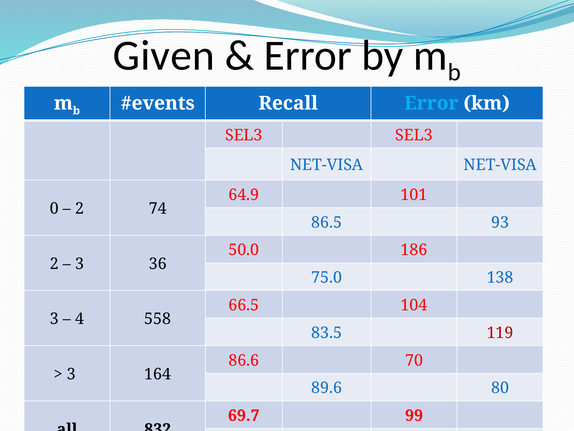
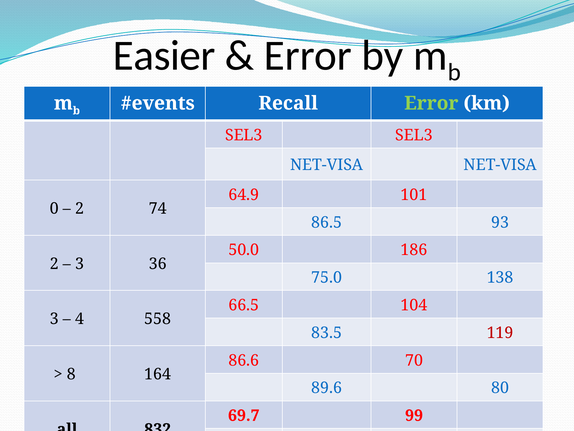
Given: Given -> Easier
Error at (431, 103) colour: light blue -> light green
3 at (71, 374): 3 -> 8
